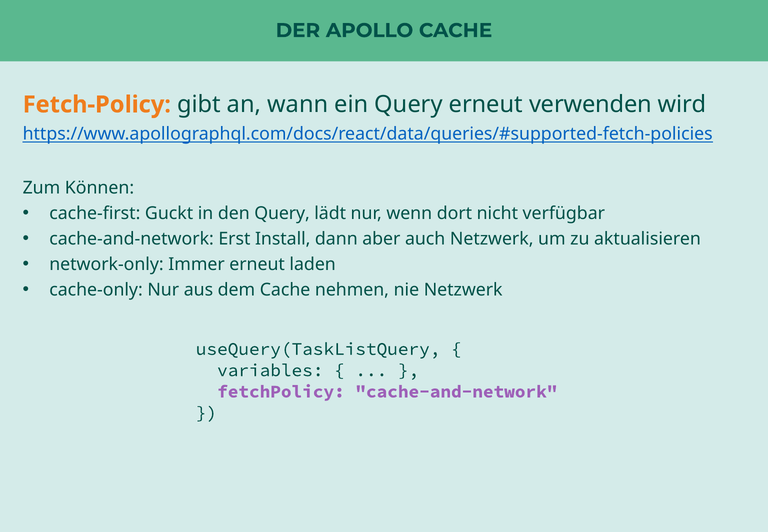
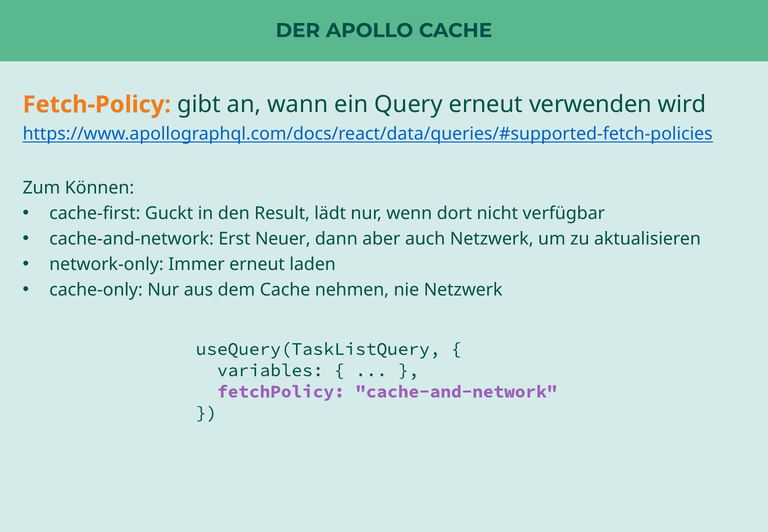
den Query: Query -> Result
Install: Install -> Neuer
